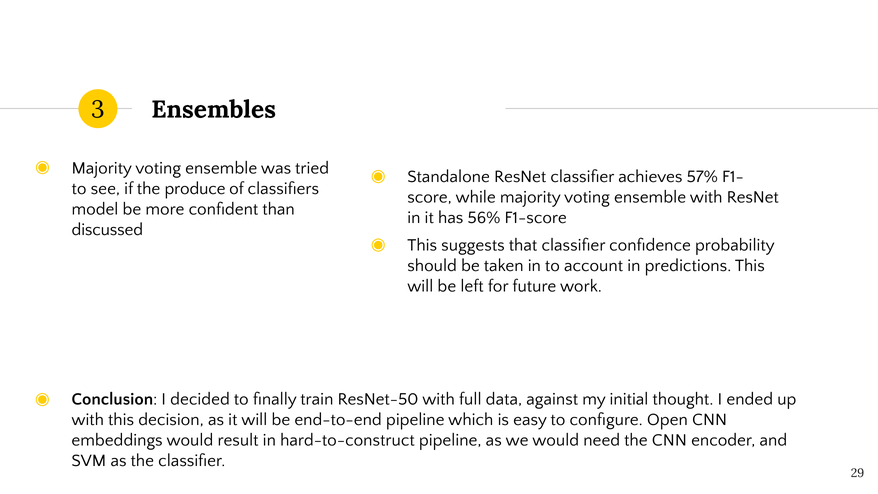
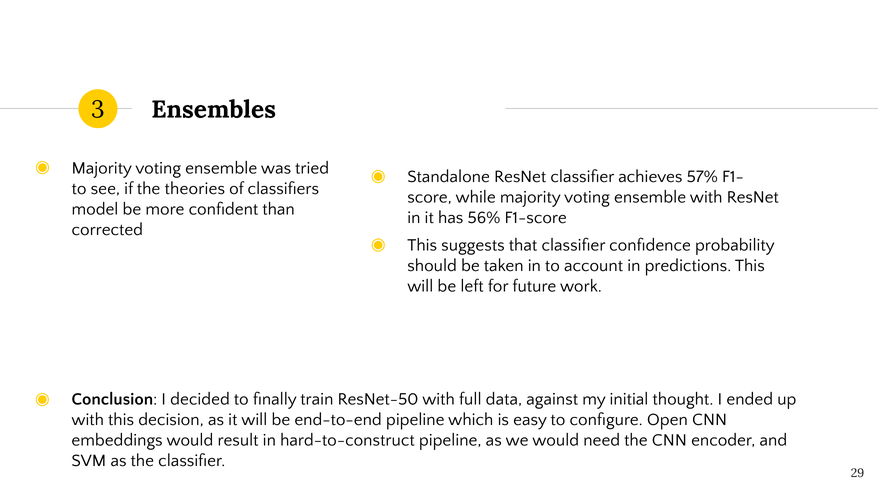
produce: produce -> theories
discussed: discussed -> corrected
